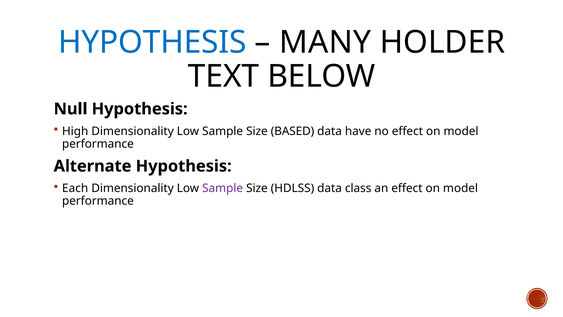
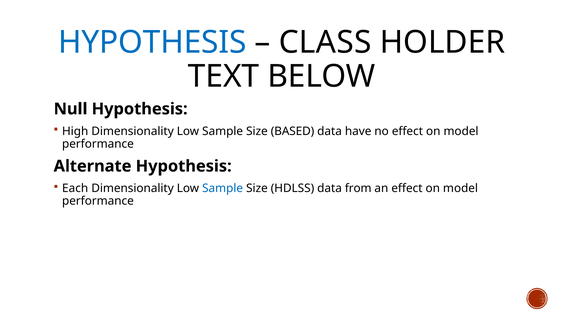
MANY: MANY -> CLASS
Sample at (223, 188) colour: purple -> blue
class: class -> from
